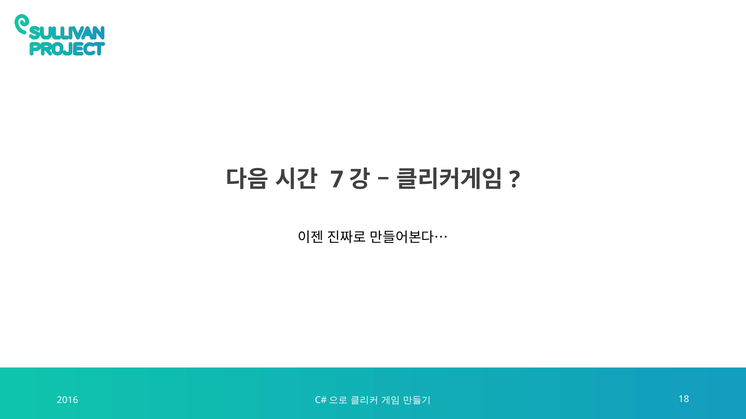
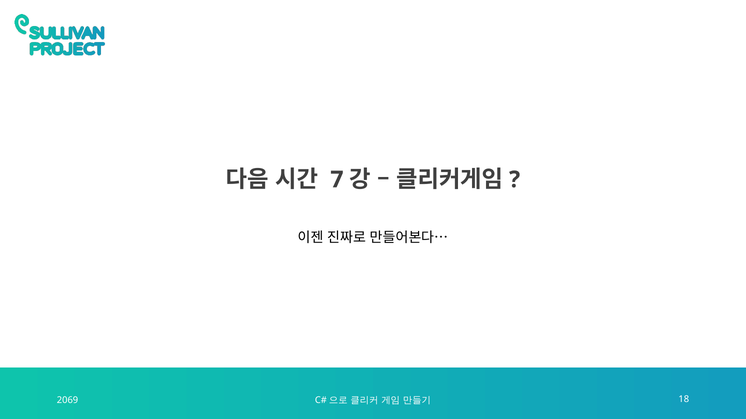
2016: 2016 -> 2069
